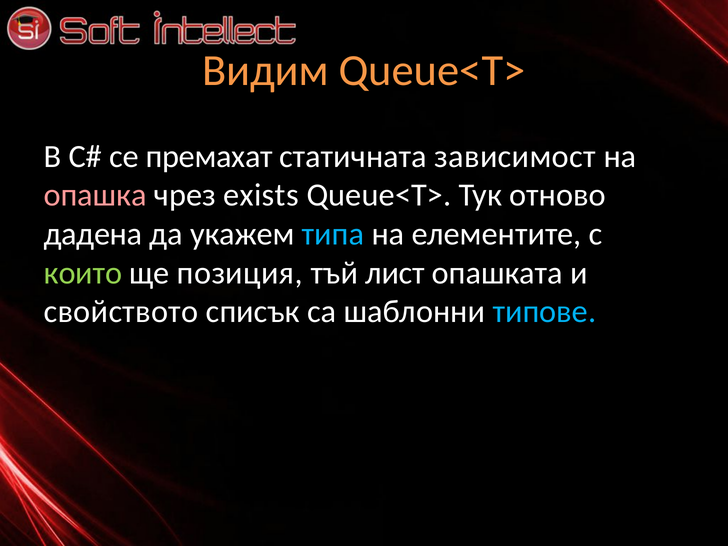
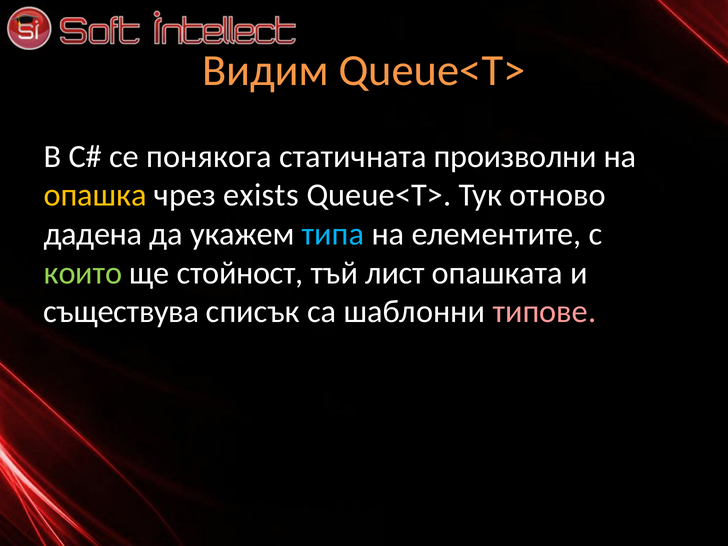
премахат: премахат -> понякога
зависимост: зависимост -> произволни
опашка colour: pink -> yellow
позиция: позиция -> стойност
свойството: свойството -> съществува
типове colour: light blue -> pink
